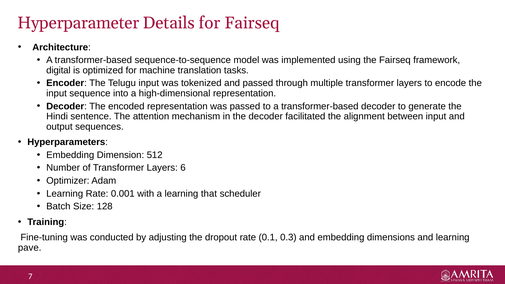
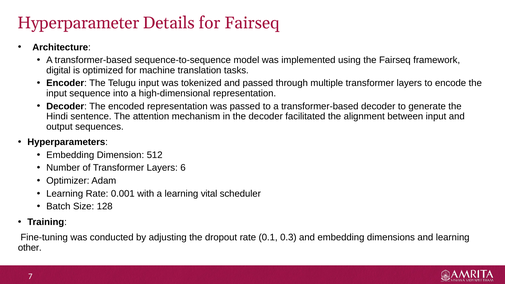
that: that -> vital
pave: pave -> other
